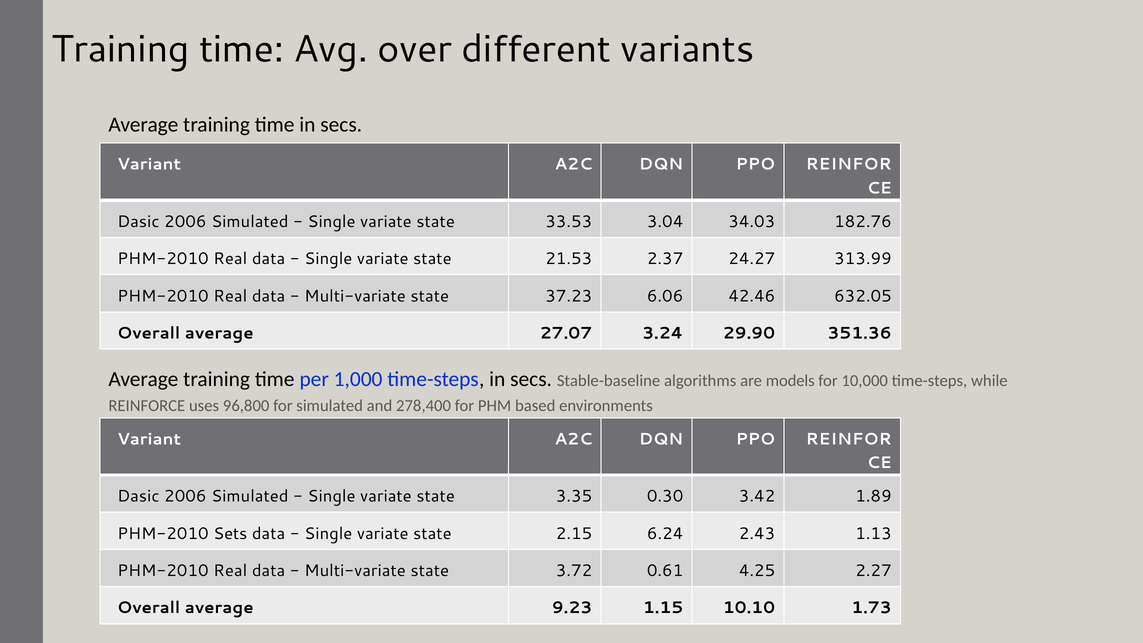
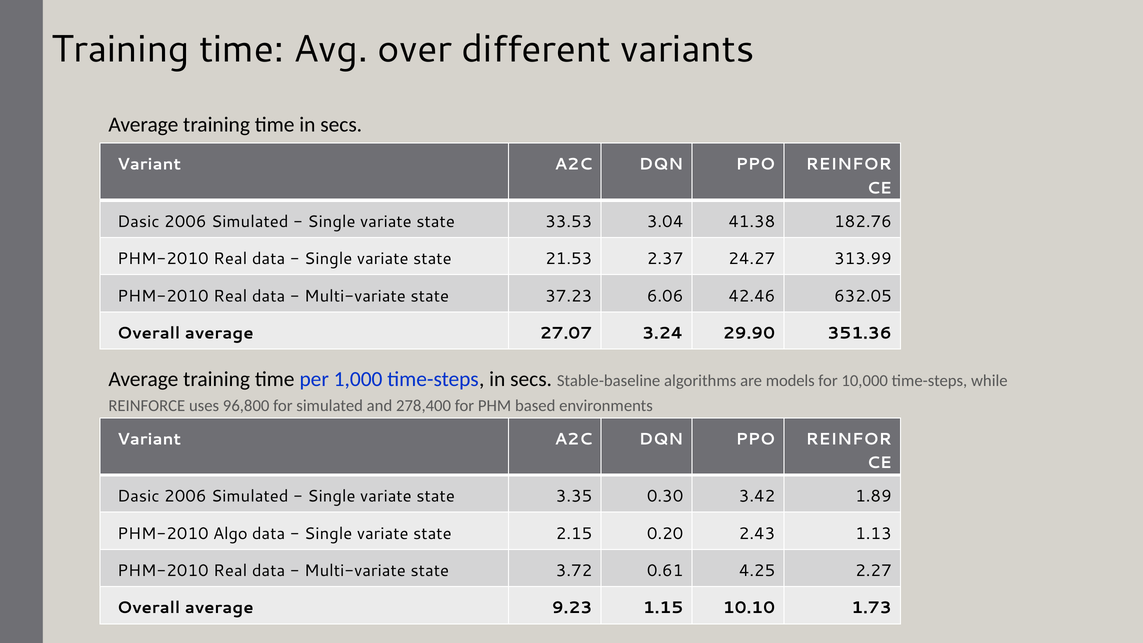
34.03: 34.03 -> 41.38
Sets: Sets -> Algo
6.24: 6.24 -> 0.20
